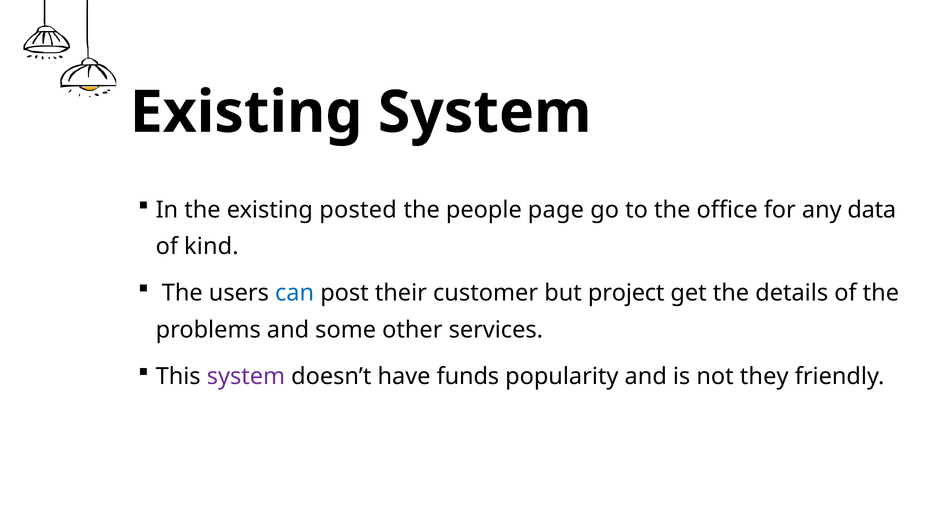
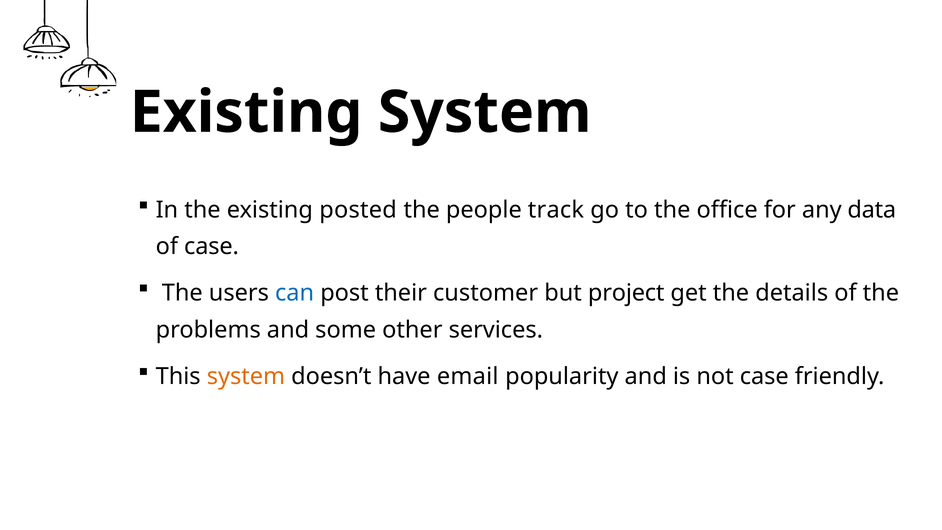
page: page -> track
of kind: kind -> case
system at (246, 376) colour: purple -> orange
funds: funds -> email
not they: they -> case
